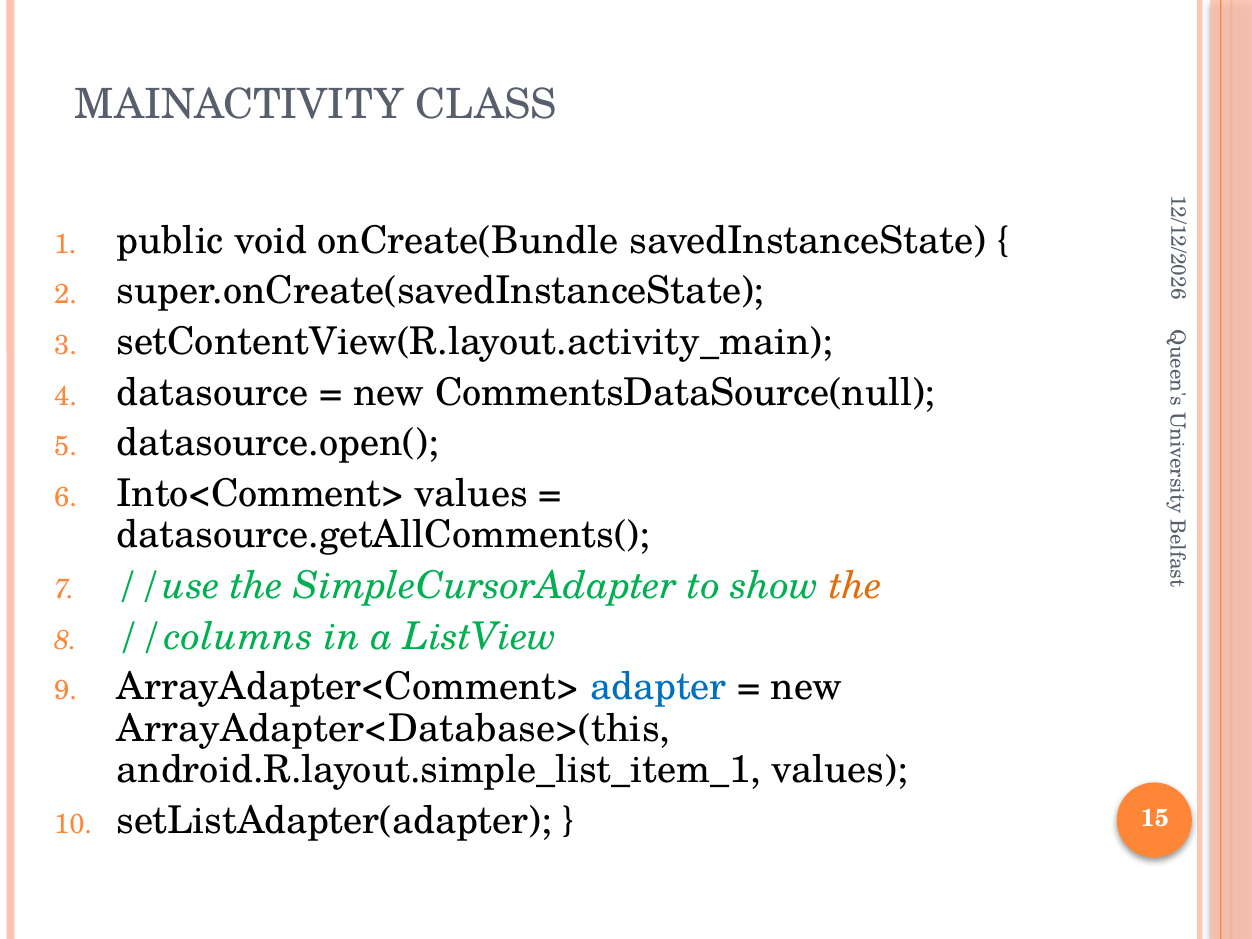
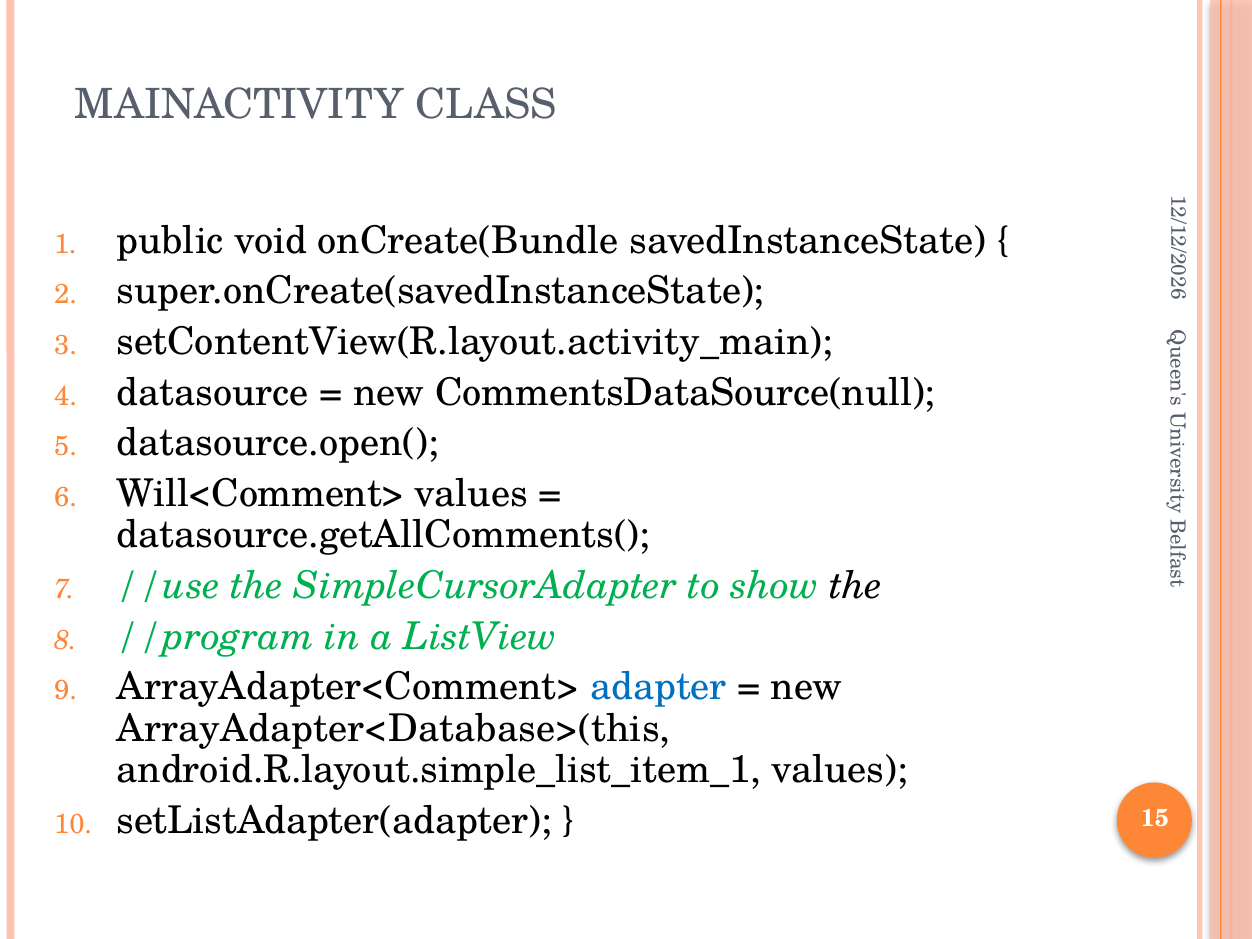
Into<Comment>: Into<Comment> -> Will<Comment>
the at (856, 586) colour: orange -> black
//columns: //columns -> //program
